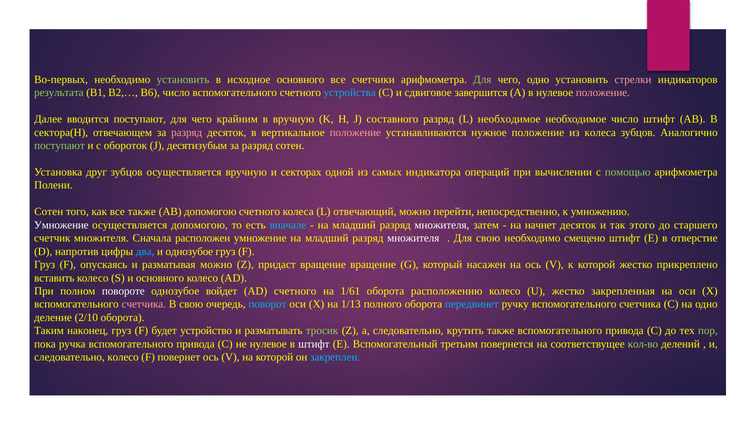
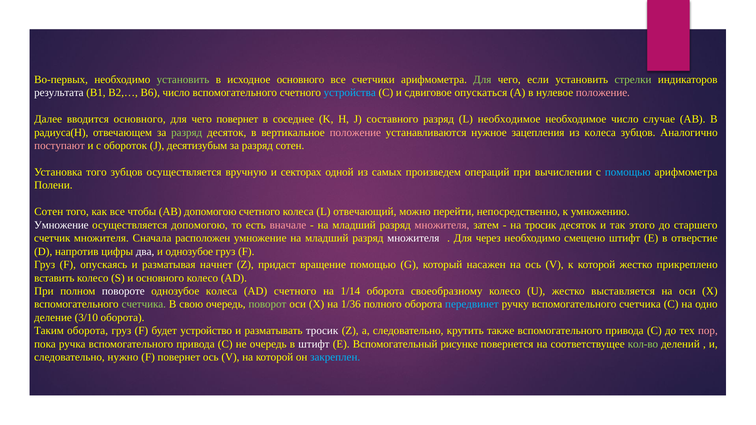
чего одно: одно -> если
стрелки colour: pink -> light green
результата colour: light green -> white
завершится: завершится -> опускаться
вводится поступают: поступают -> основного
чего крайним: крайним -> повернет
в вручную: вручную -> соседнее
число штифт: штифт -> случае
сектора(Н: сектора(Н -> радиуса(Н
разряд at (187, 132) colour: pink -> light green
нужное положение: положение -> зацепления
поступают at (60, 146) colour: light green -> pink
Установка друг: друг -> того
индикатора: индикатора -> произведем
помощью at (628, 172) colour: light green -> light blue
все также: также -> чтобы
вначале colour: light blue -> pink
множителя at (442, 225) colour: white -> pink
на начнет: начнет -> тросик
Для свою: свою -> через
два colour: light blue -> white
разматывая можно: можно -> начнет
вращение вращение: вращение -> помощью
однозубое войдет: войдет -> колеса
1/61: 1/61 -> 1/14
расположению: расположению -> своеобразному
закрепленная: закрепленная -> выставляется
счетчика at (144, 305) colour: pink -> light green
поворот colour: light blue -> light green
1/13: 1/13 -> 1/36
2/10: 2/10 -> 3/10
Таким наконец: наконец -> оборота
тросик at (322, 331) colour: light green -> white
пор colour: light green -> pink
не нулевое: нулевое -> очередь
третьим: третьим -> рисунке
следовательно колесо: колесо -> нужно
